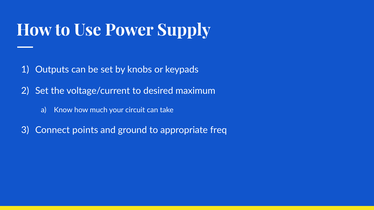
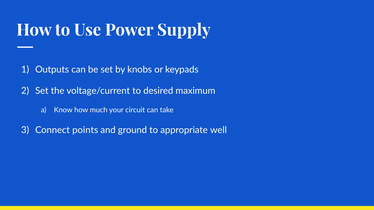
freq: freq -> well
